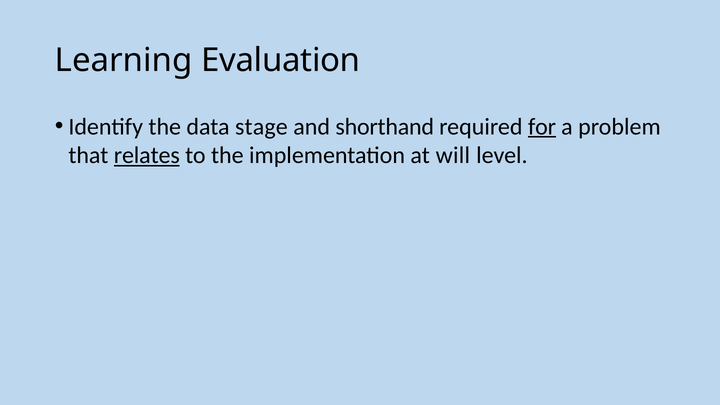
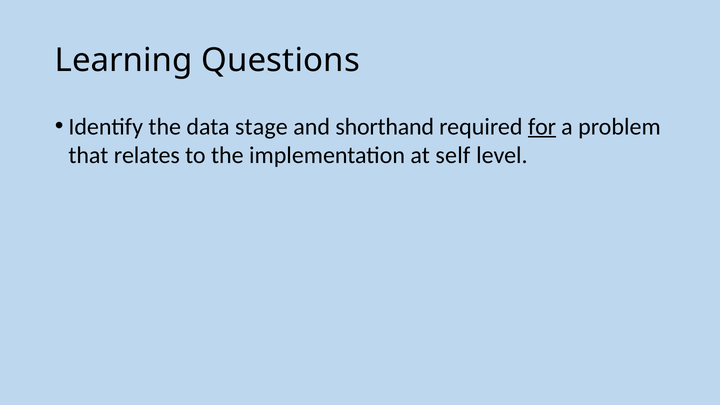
Evaluation: Evaluation -> Questions
relates underline: present -> none
will: will -> self
